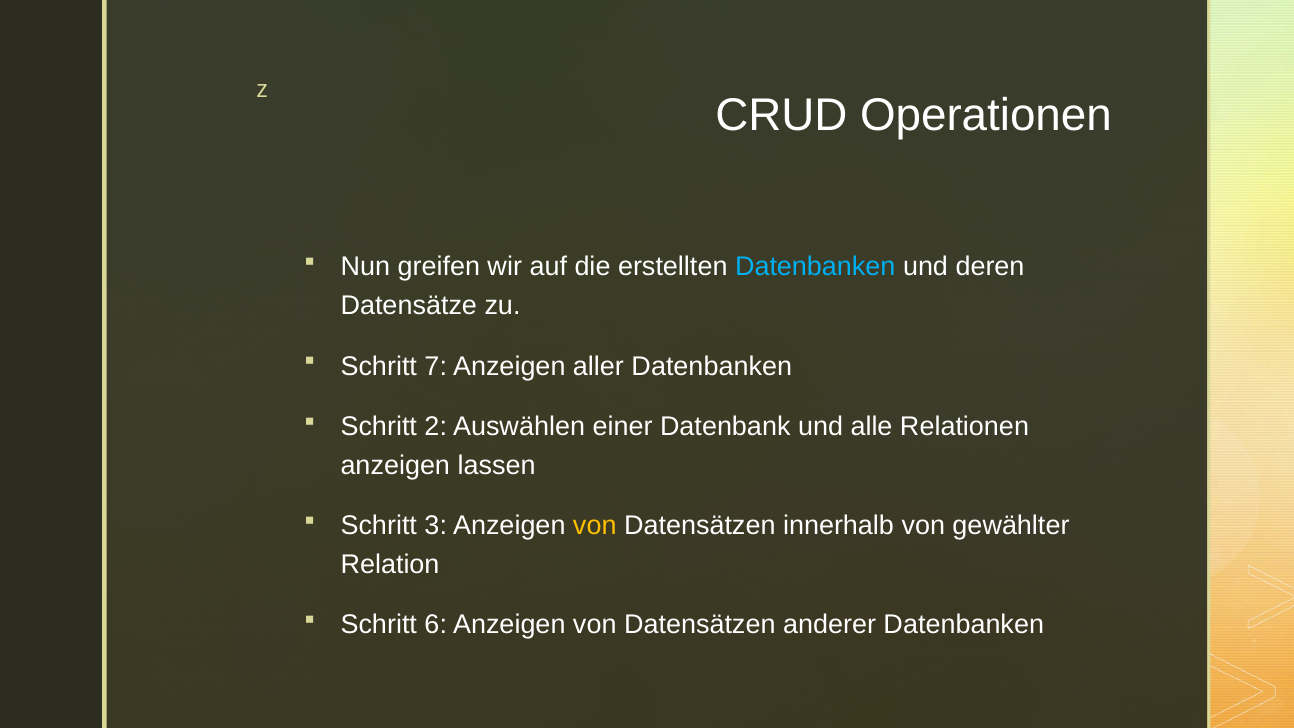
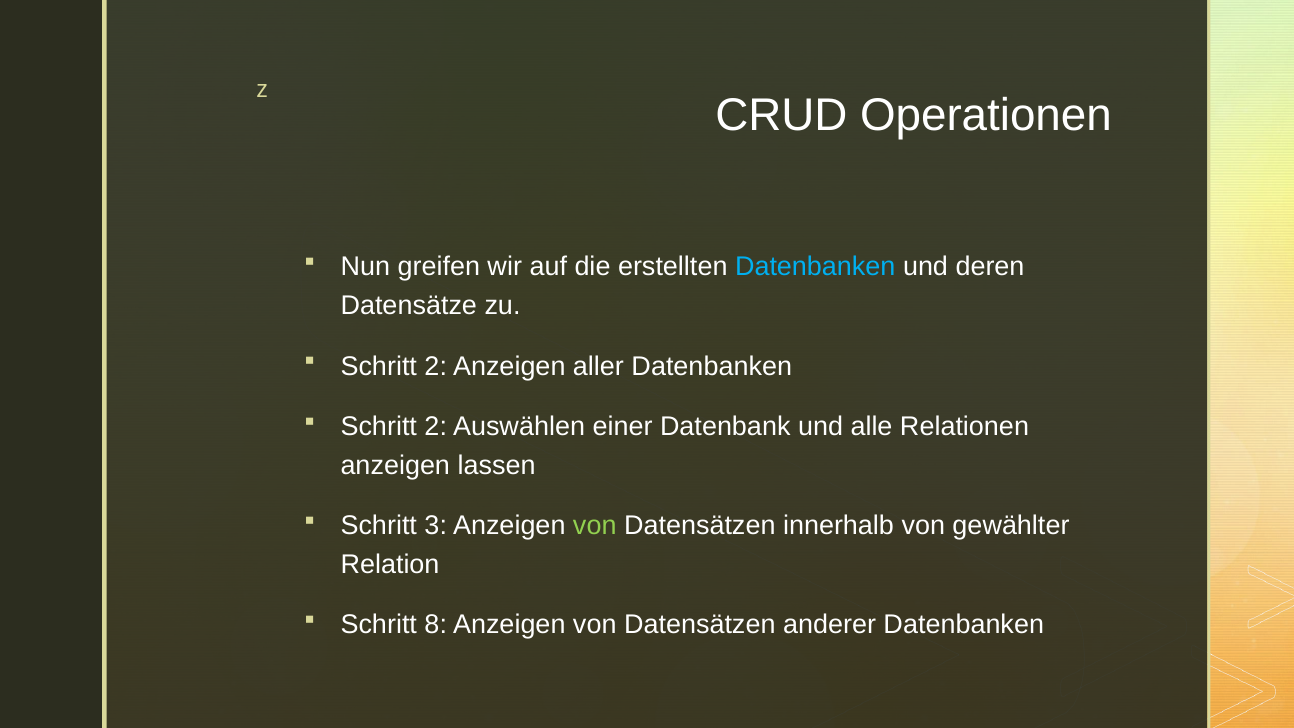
7 at (436, 366): 7 -> 2
von at (595, 526) colour: yellow -> light green
6: 6 -> 8
